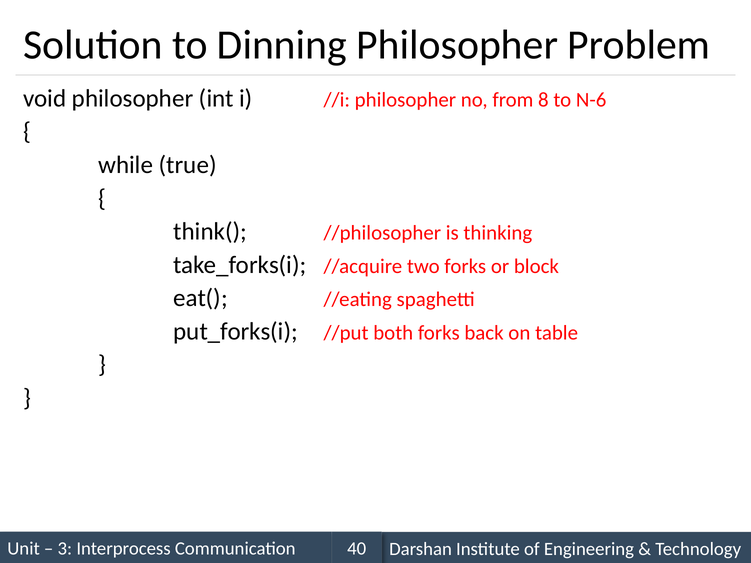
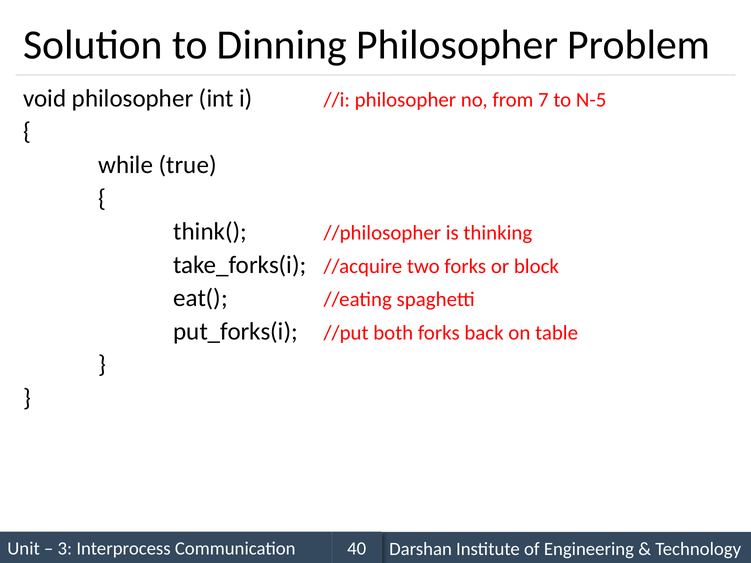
8: 8 -> 7
N-6: N-6 -> N-5
